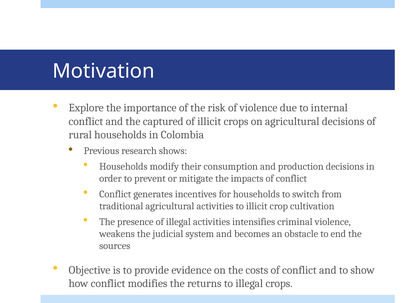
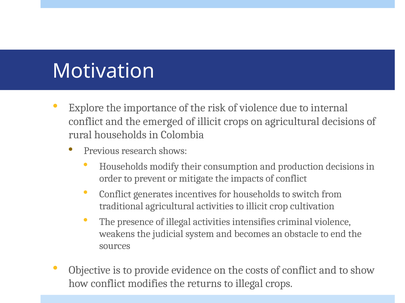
captured: captured -> emerged
